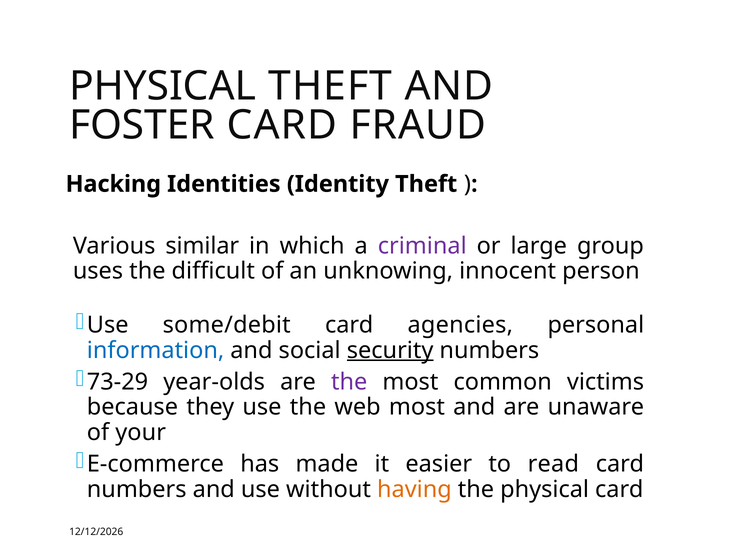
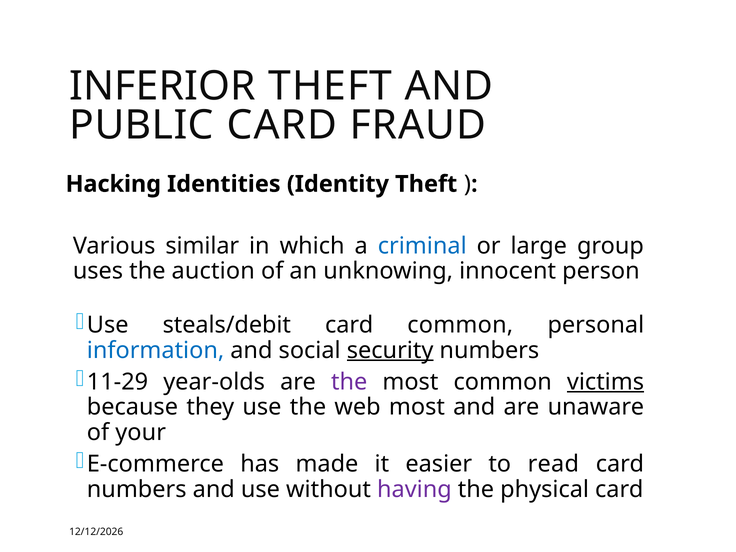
PHYSICAL at (163, 86): PHYSICAL -> INFERIOR
FOSTER: FOSTER -> PUBLIC
criminal colour: purple -> blue
difficult: difficult -> auction
some/debit: some/debit -> steals/debit
card agencies: agencies -> common
73-29: 73-29 -> 11-29
victims underline: none -> present
having colour: orange -> purple
